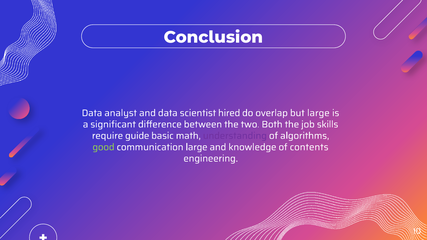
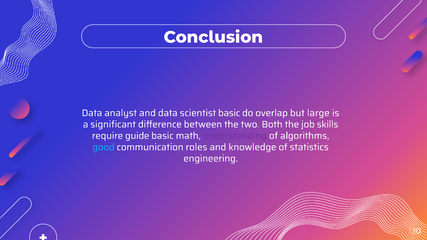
scientist hired: hired -> basic
good colour: light green -> light blue
communication large: large -> roles
contents: contents -> statistics
